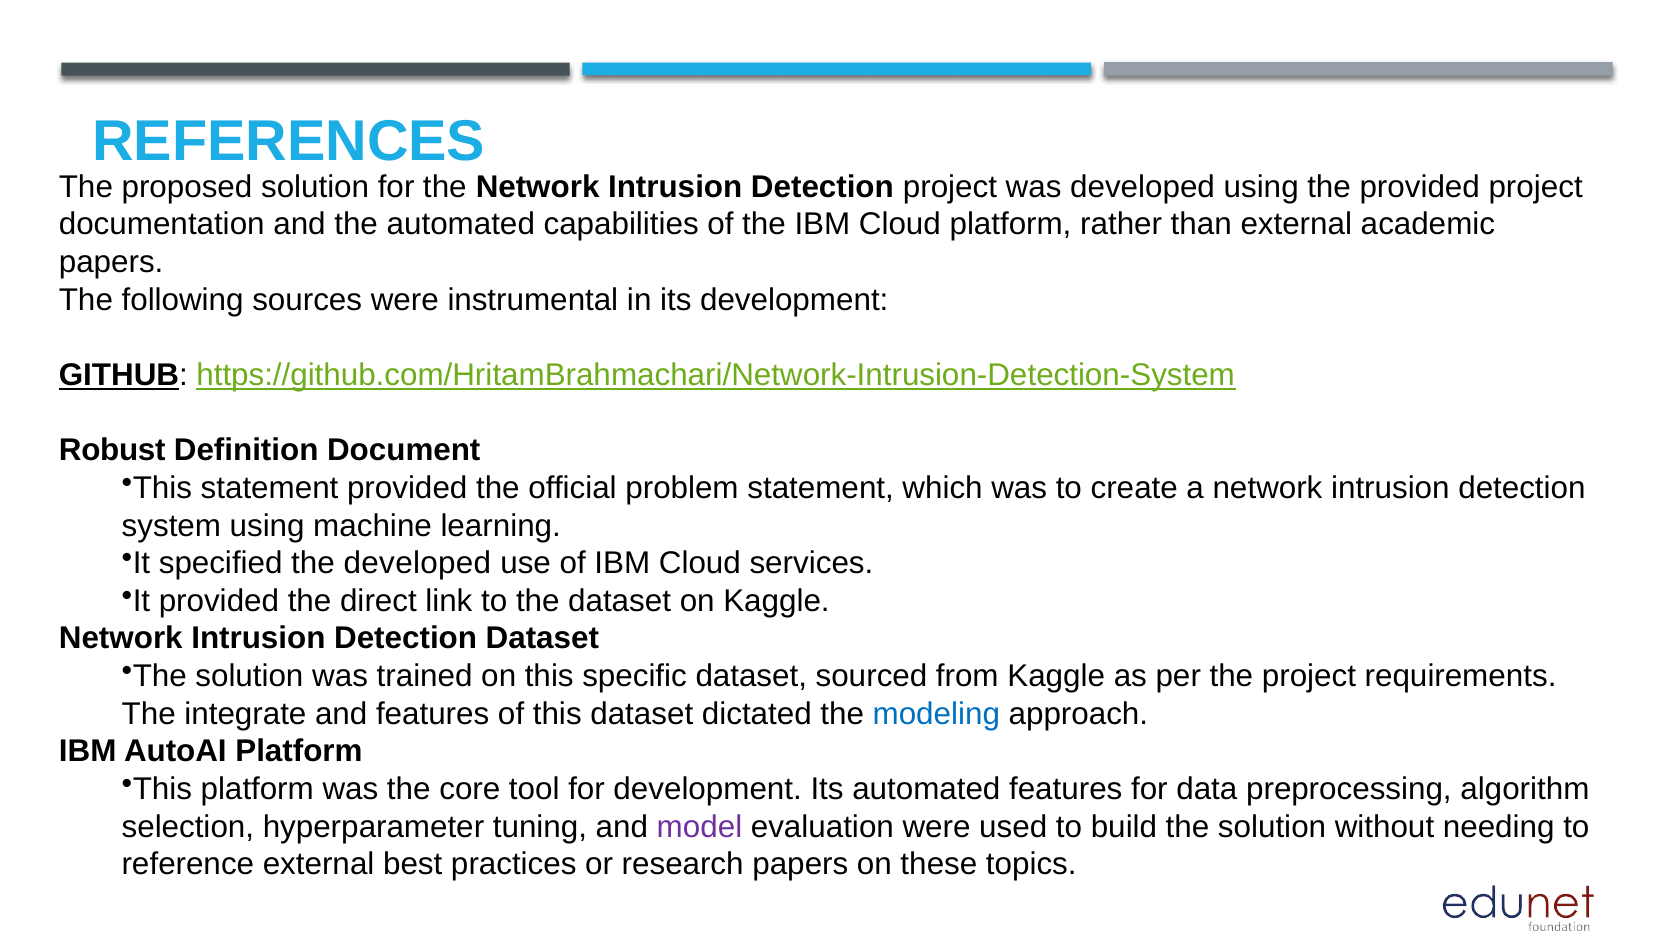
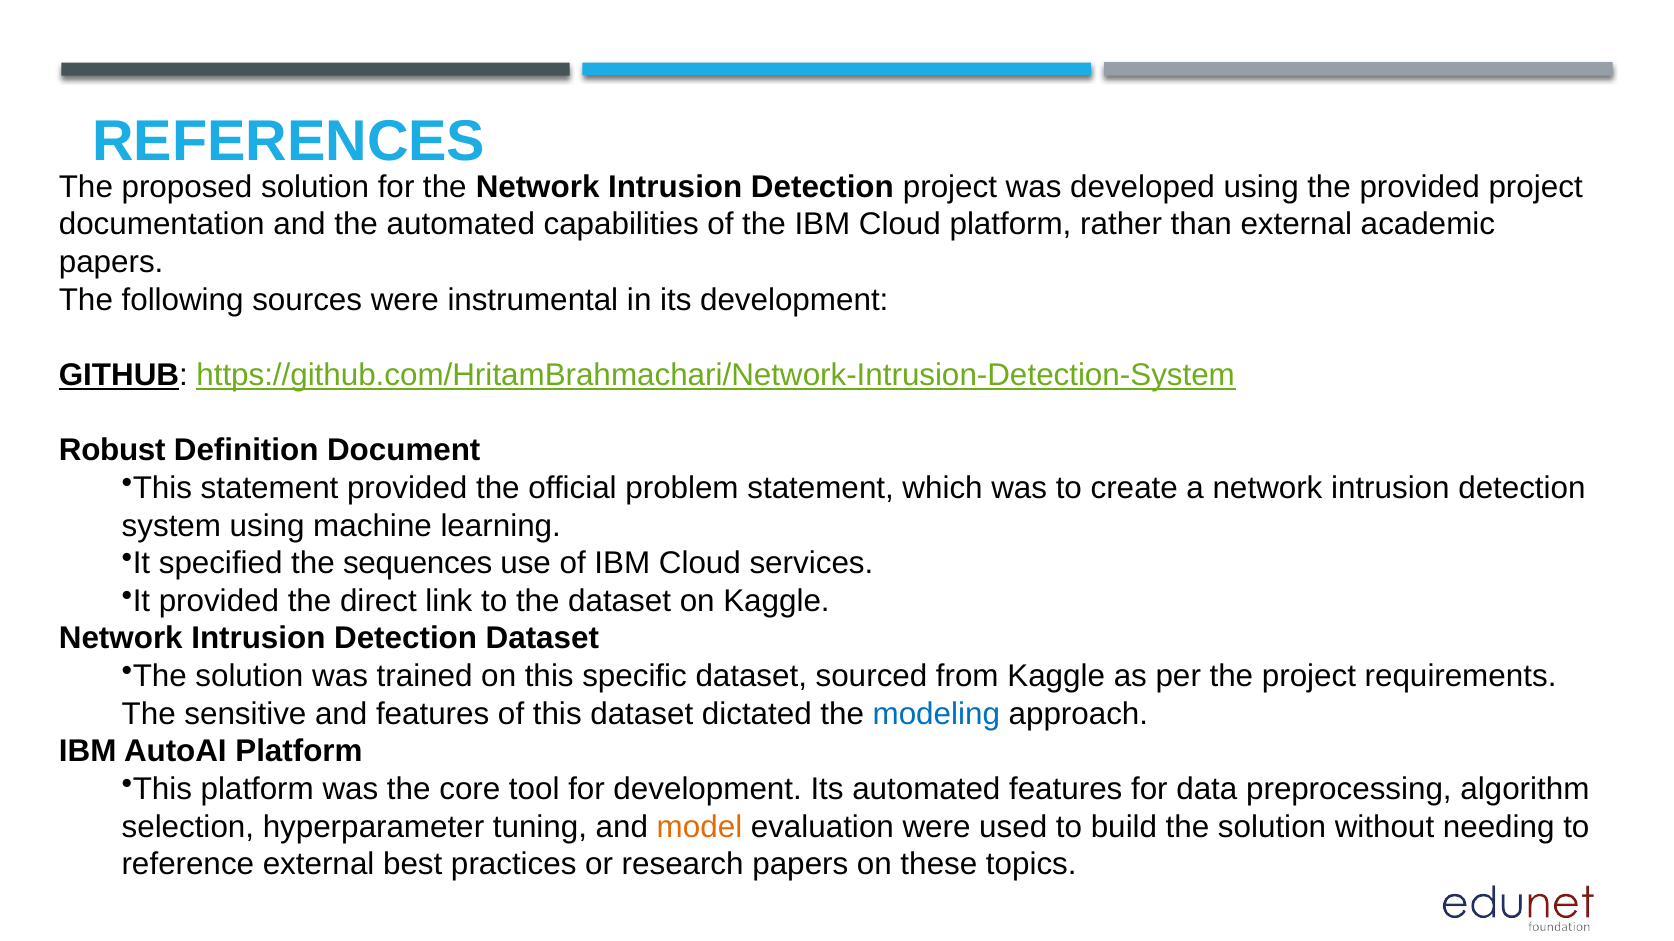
the developed: developed -> sequences
integrate: integrate -> sensitive
model colour: purple -> orange
